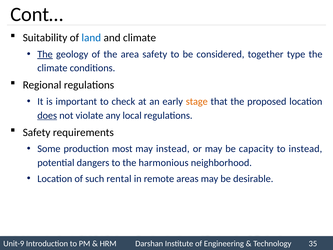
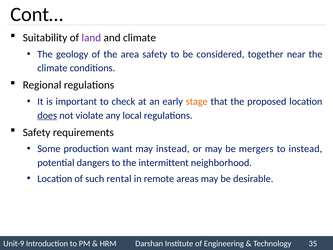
land colour: blue -> purple
The at (45, 54) underline: present -> none
type: type -> near
most: most -> want
capacity: capacity -> mergers
harmonious: harmonious -> intermittent
